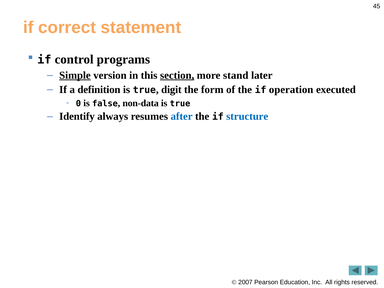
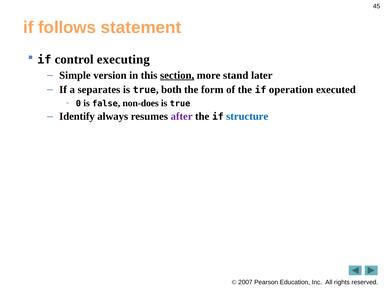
correct: correct -> follows
programs: programs -> executing
Simple underline: present -> none
definition: definition -> separates
digit: digit -> both
non-data: non-data -> non-does
after colour: blue -> purple
